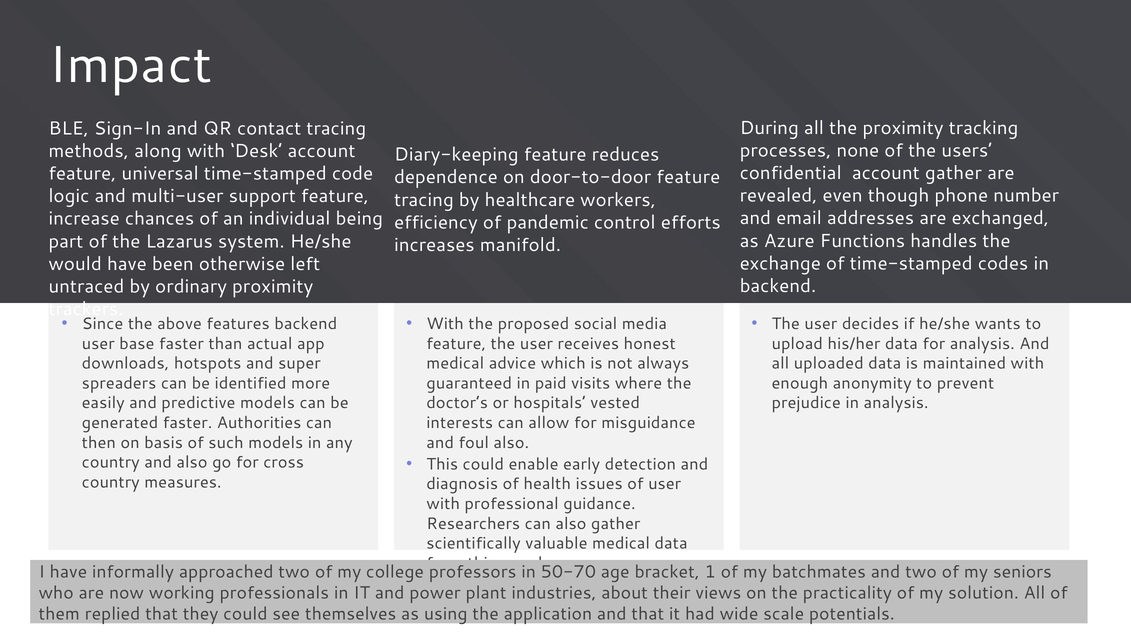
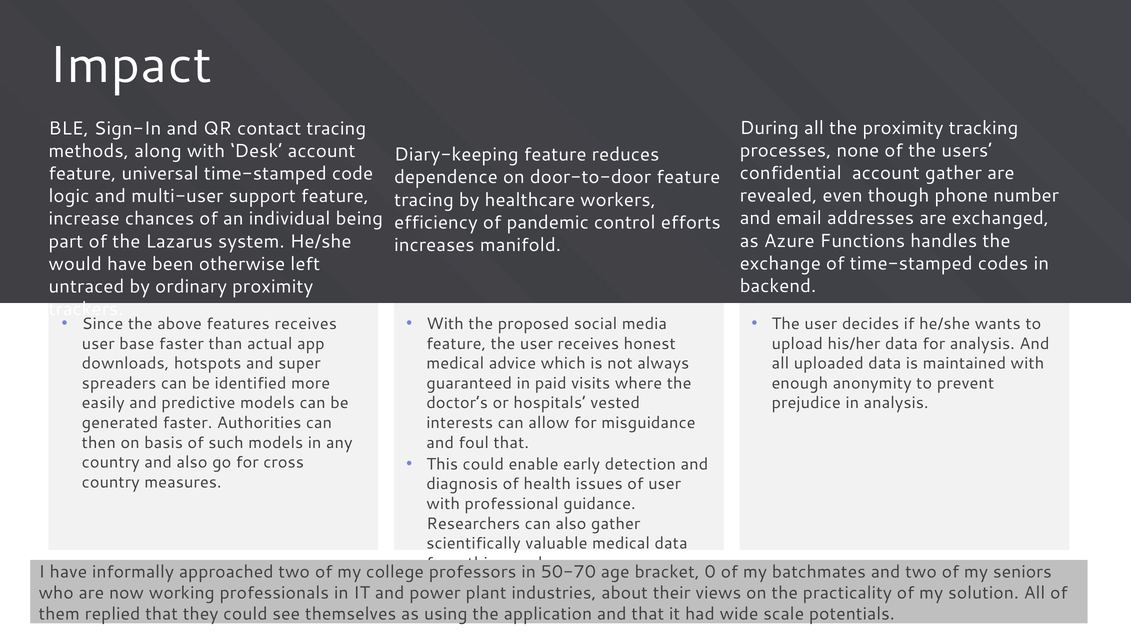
features backend: backend -> receives
foul also: also -> that
1: 1 -> 0
